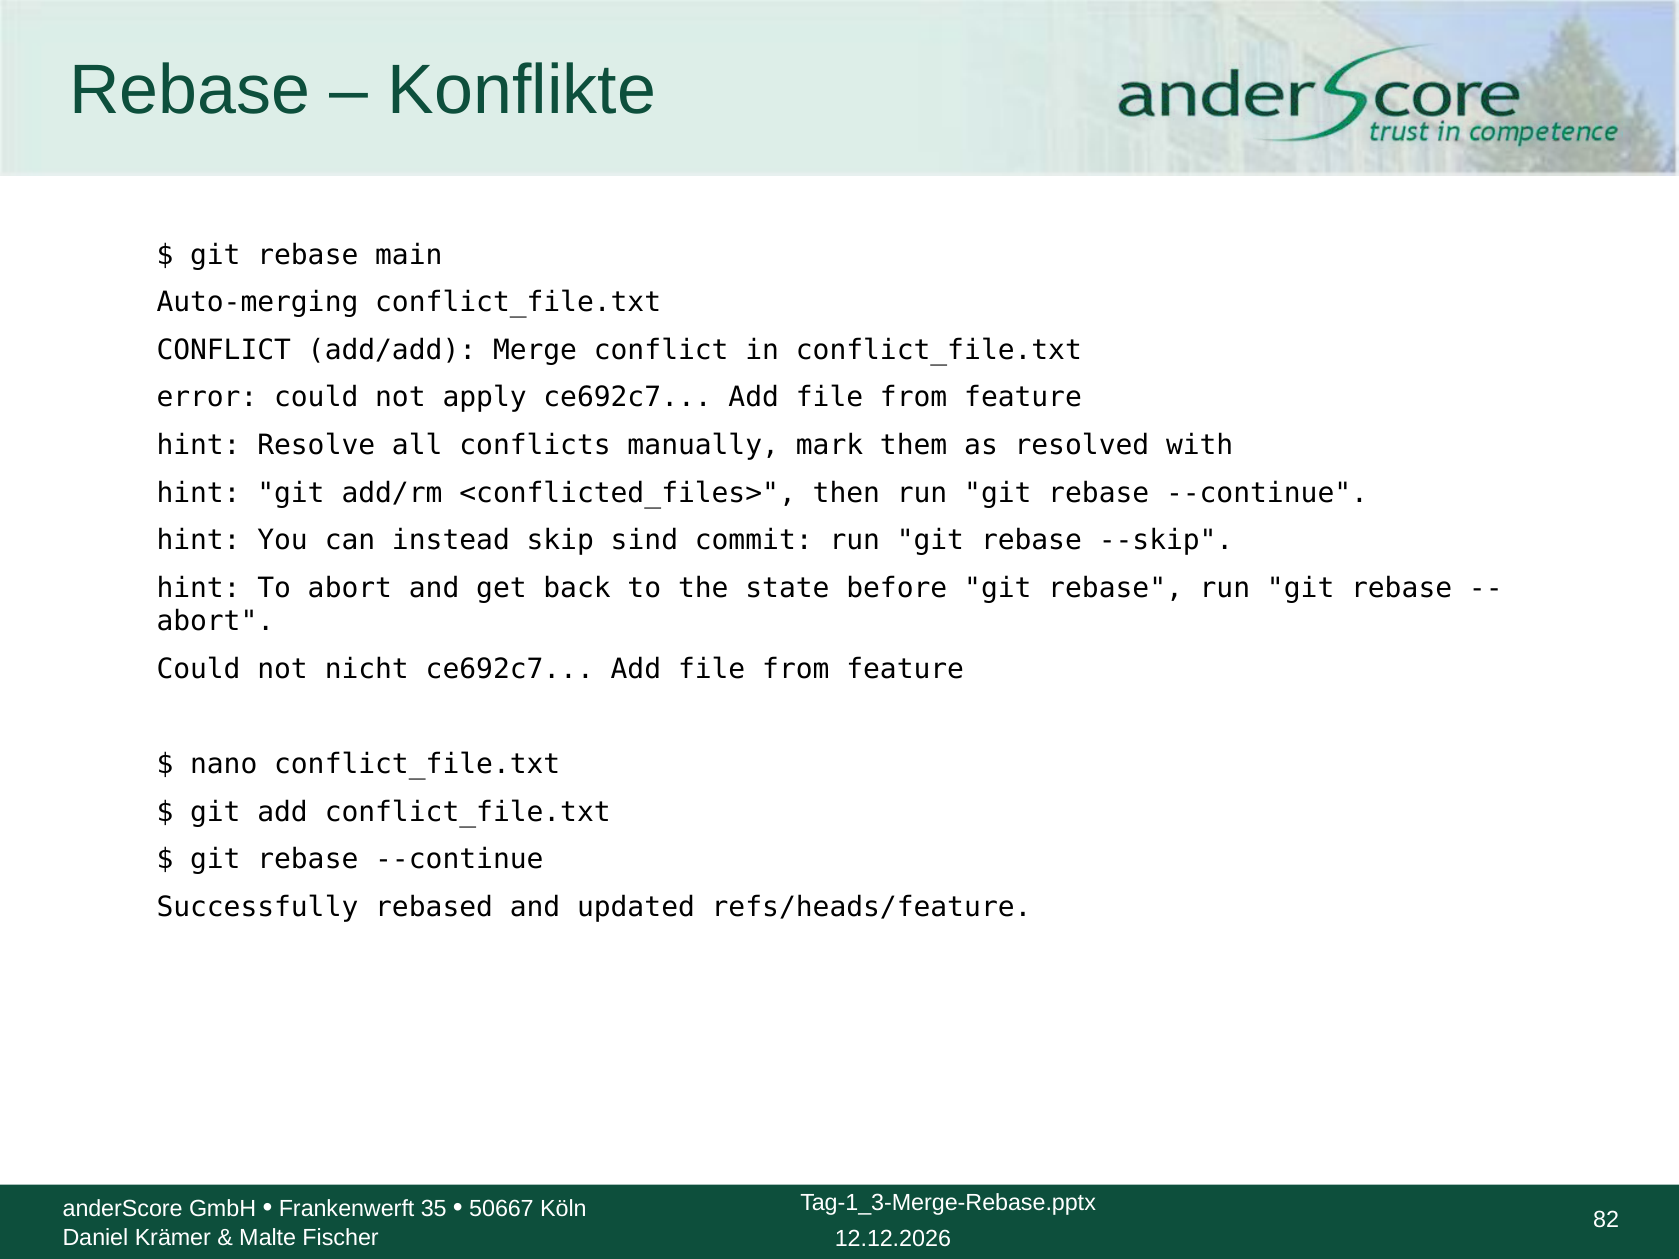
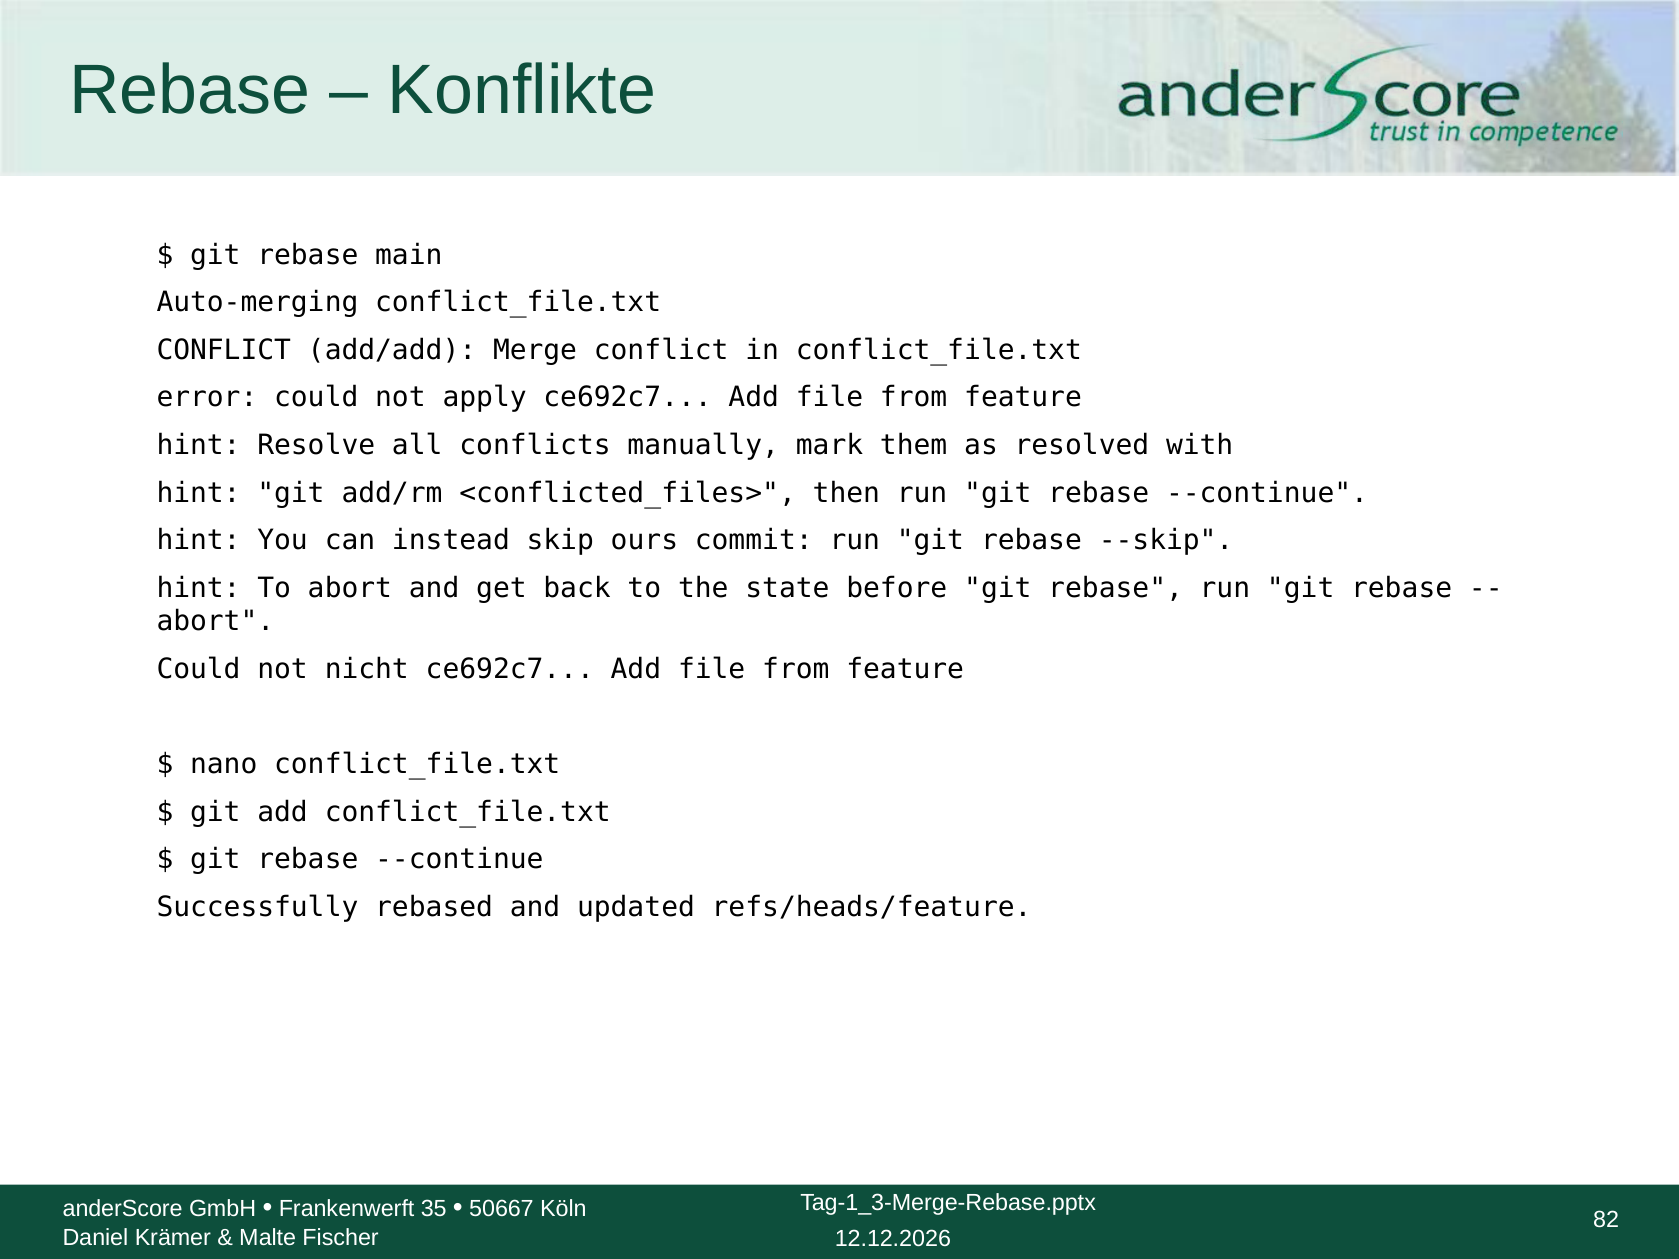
sind: sind -> ours
